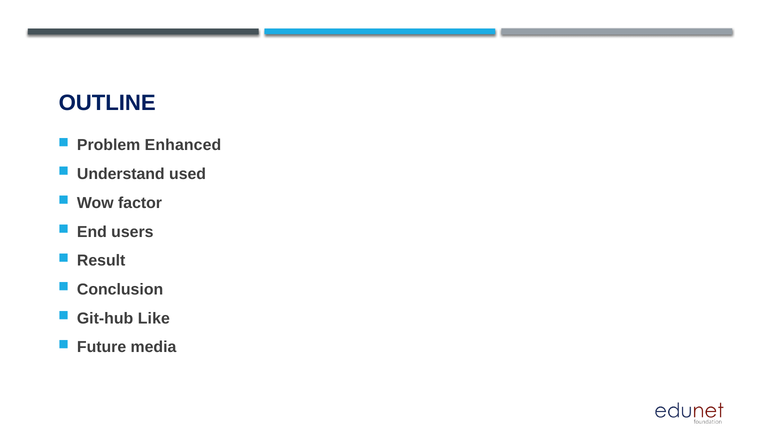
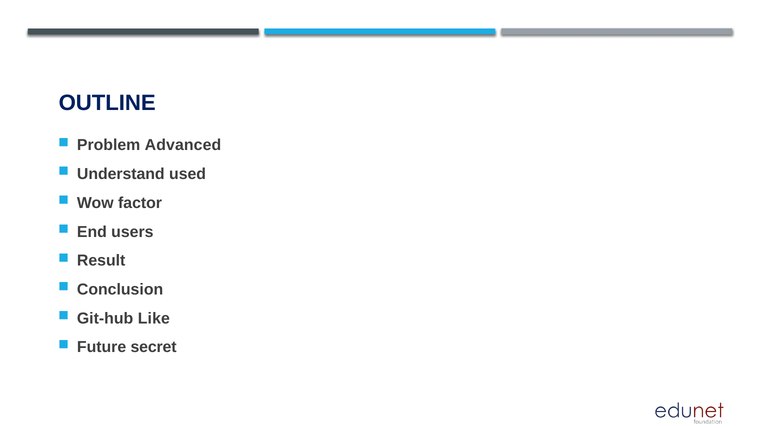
Enhanced: Enhanced -> Advanced
media: media -> secret
